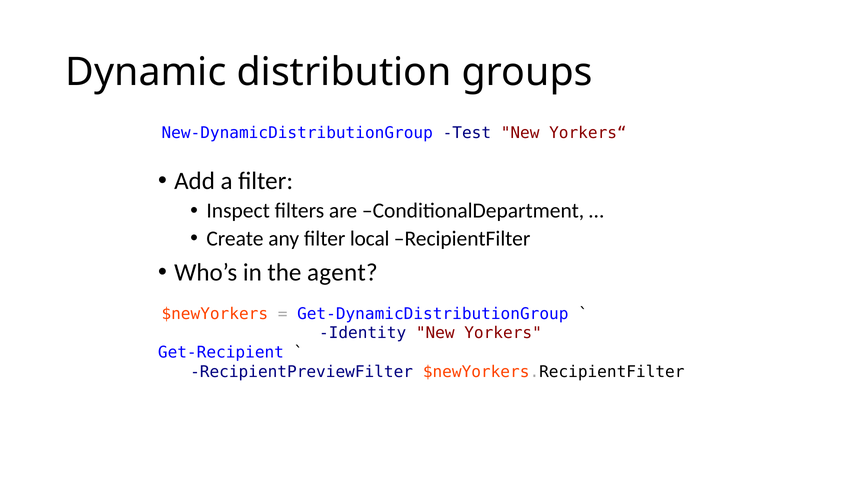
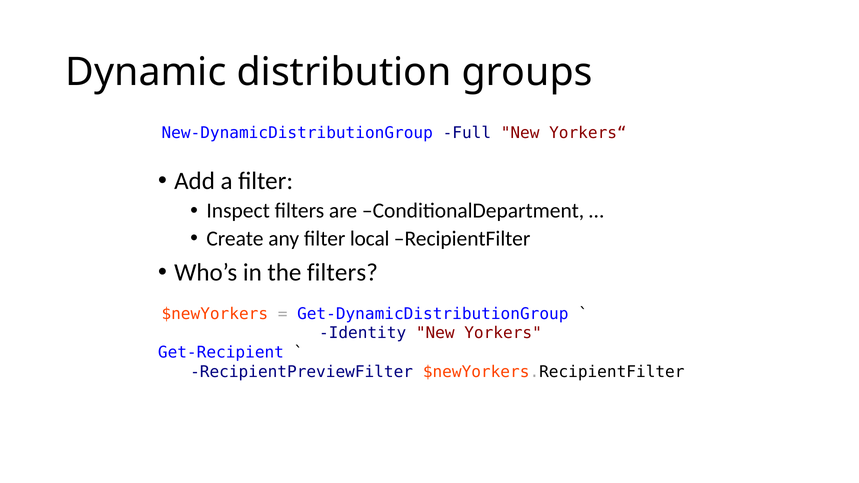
Test: Test -> Full
the agent: agent -> filters
